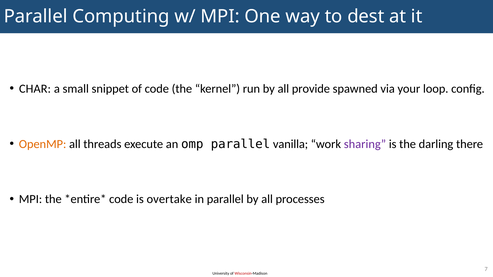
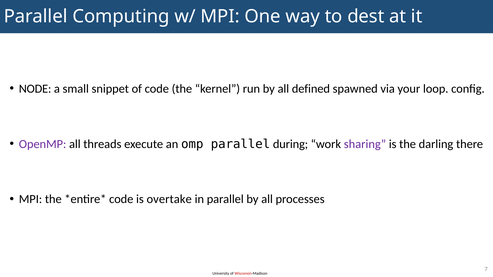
CHAR: CHAR -> NODE
provide: provide -> defined
OpenMP colour: orange -> purple
vanilla: vanilla -> during
